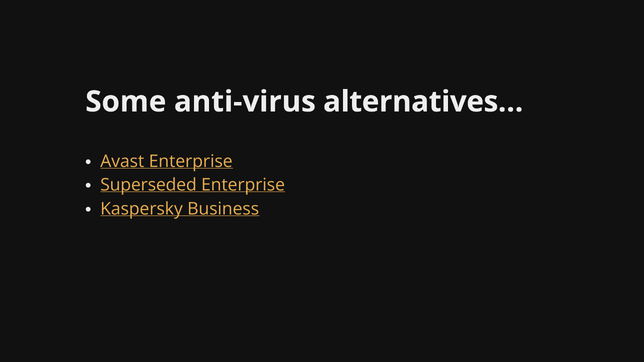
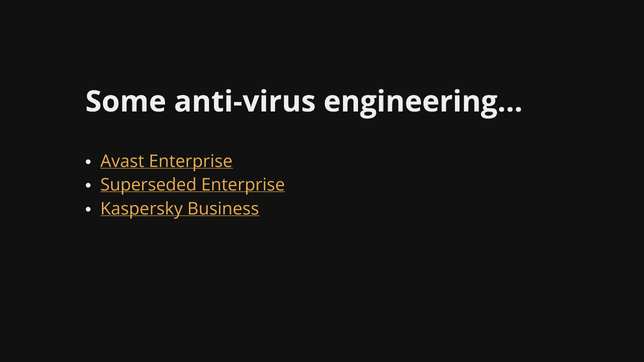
alternatives…: alternatives… -> engineering…
